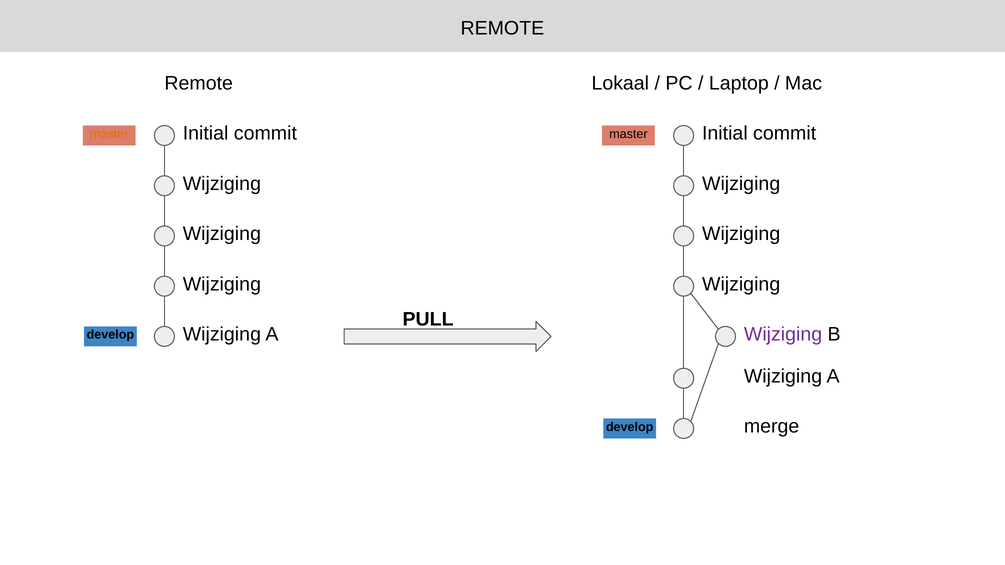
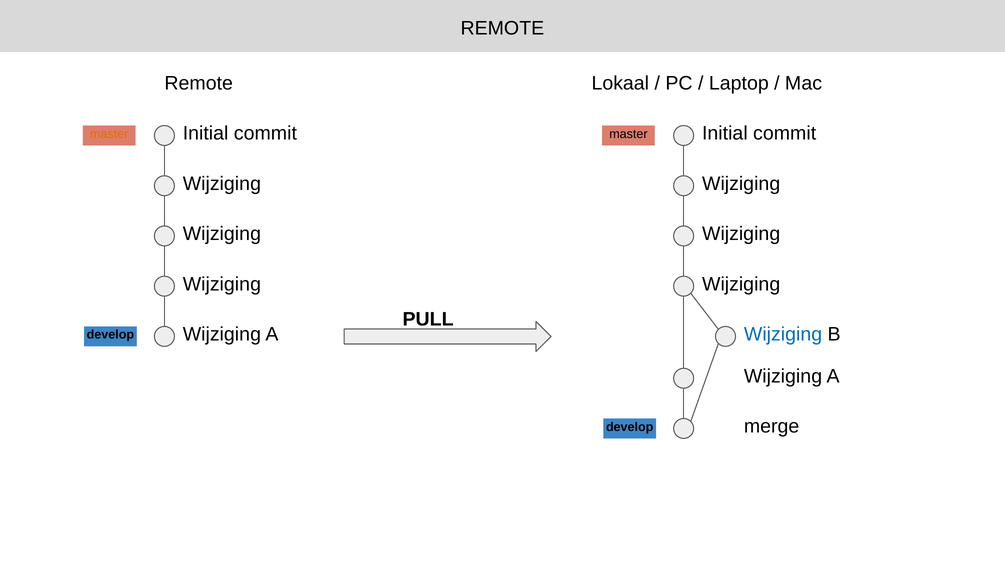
Wijziging at (783, 335) colour: purple -> blue
